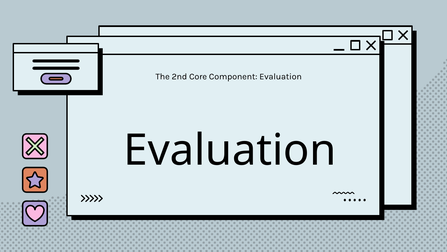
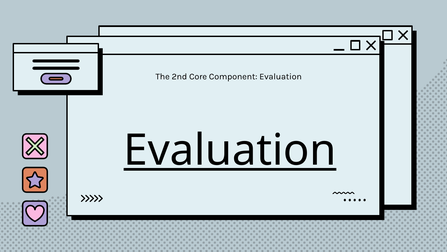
Evaluation at (230, 150) underline: none -> present
